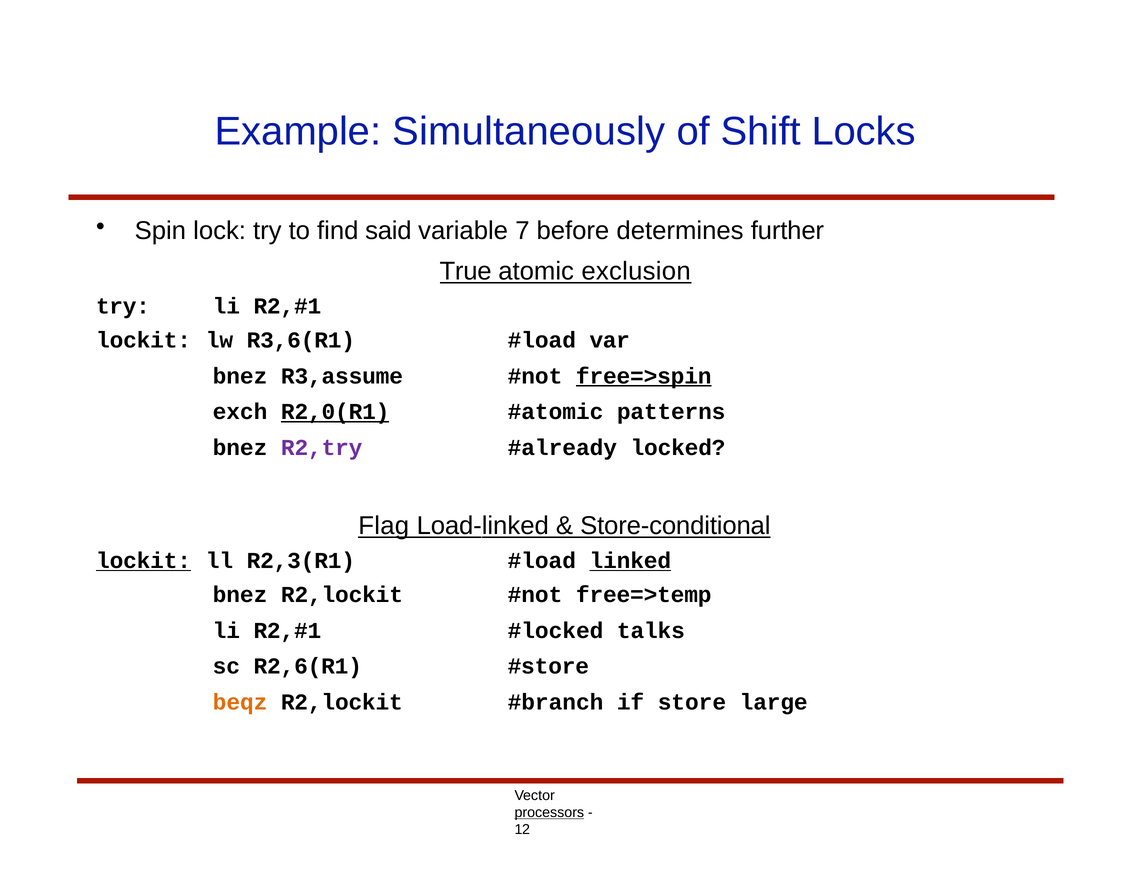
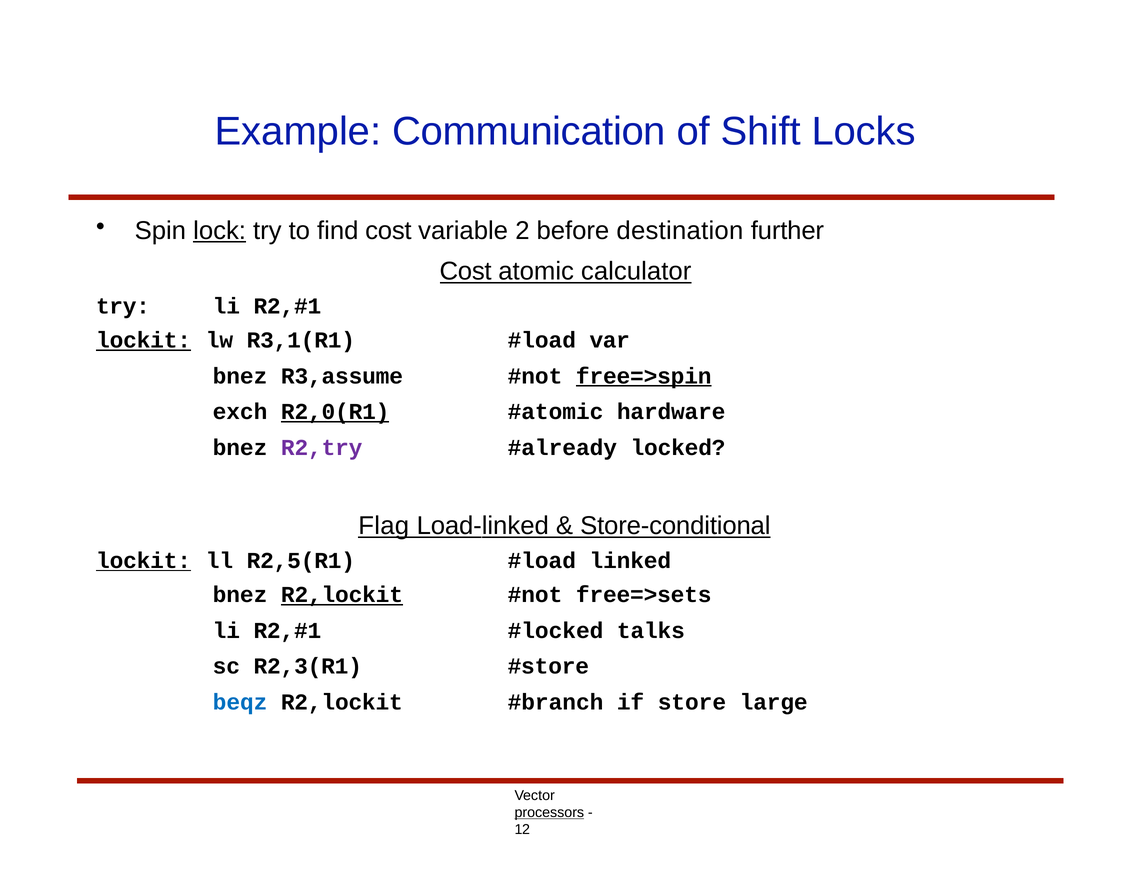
Simultaneously: Simultaneously -> Communication
lock underline: none -> present
find said: said -> cost
7: 7 -> 2
determines: determines -> destination
True at (466, 271): True -> Cost
exclusion: exclusion -> calculator
lockit at (144, 340) underline: none -> present
R3,6(R1: R3,6(R1 -> R3,1(R1
patterns: patterns -> hardware
R2,3(R1: R2,3(R1 -> R2,5(R1
linked underline: present -> none
R2,lockit at (342, 595) underline: none -> present
free=>temp: free=>temp -> free=>sets
R2,6(R1: R2,6(R1 -> R2,3(R1
beqz colour: orange -> blue
